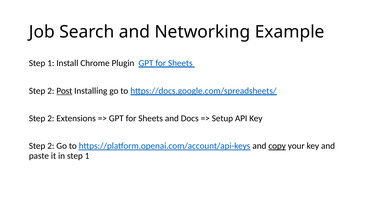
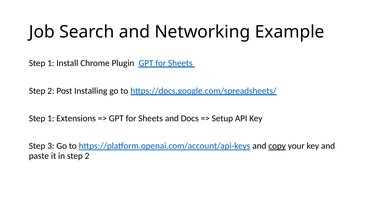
Post underline: present -> none
2 at (51, 118): 2 -> 1
2 at (51, 146): 2 -> 3
in step 1: 1 -> 2
